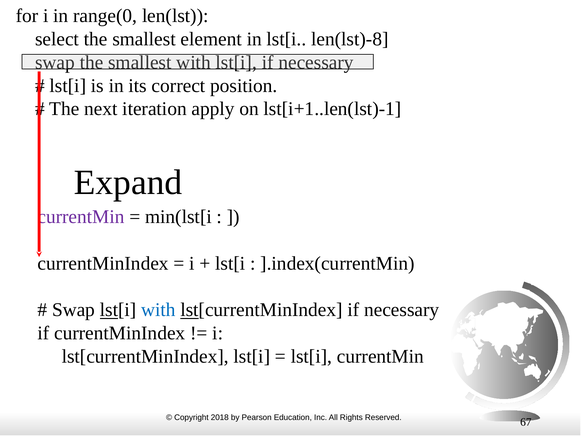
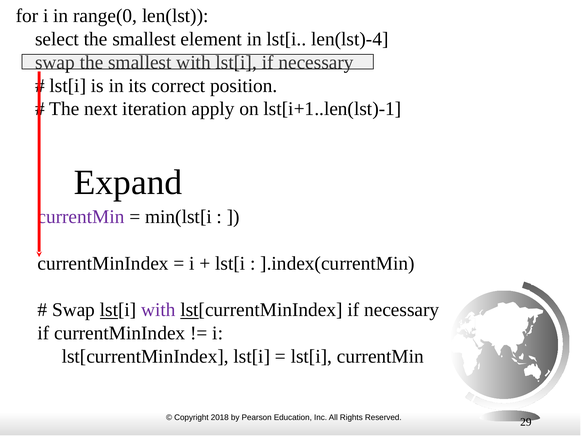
len(lst)-8: len(lst)-8 -> len(lst)-4
with at (158, 310) colour: blue -> purple
67: 67 -> 29
